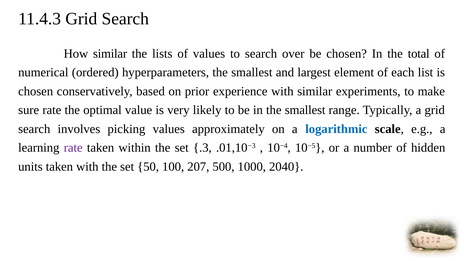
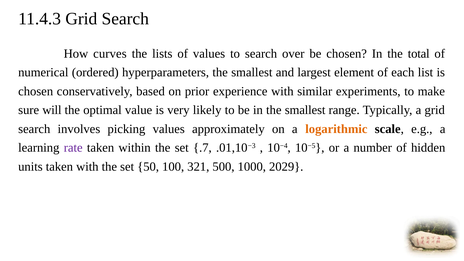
How similar: similar -> curves
sure rate: rate -> will
logarithmic colour: blue -> orange
.3: .3 -> .7
207: 207 -> 321
2040: 2040 -> 2029
